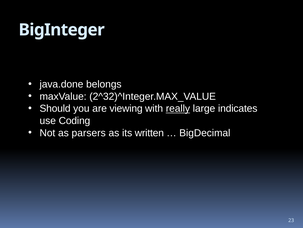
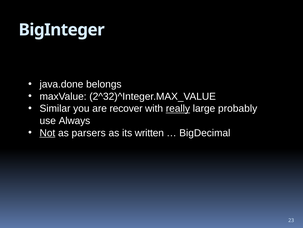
Should: Should -> Similar
viewing: viewing -> recover
indicates: indicates -> probably
Coding: Coding -> Always
Not underline: none -> present
